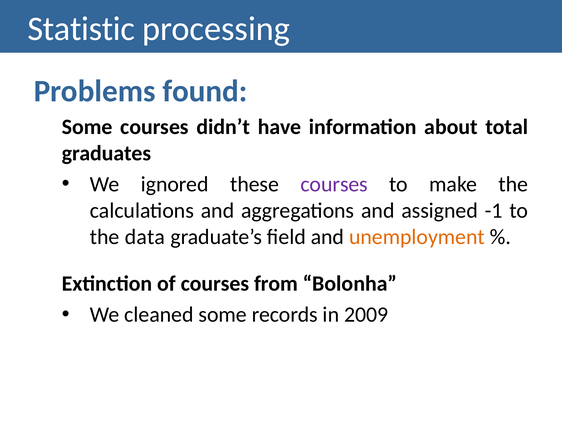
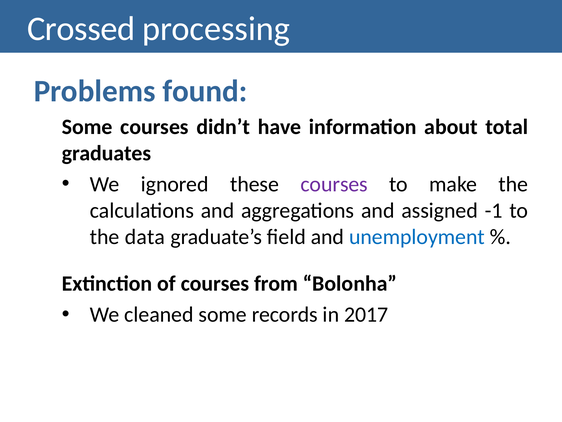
Statistic: Statistic -> Crossed
unemployment colour: orange -> blue
2009: 2009 -> 2017
